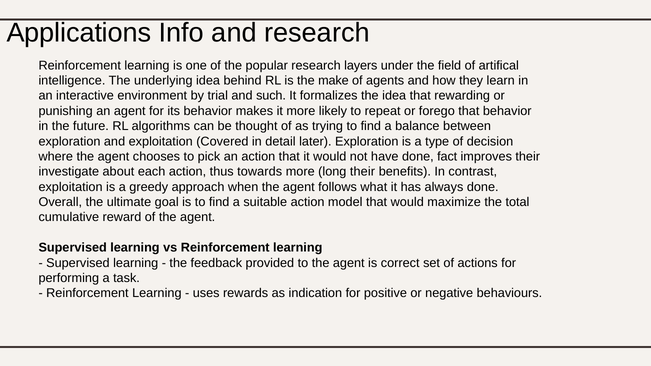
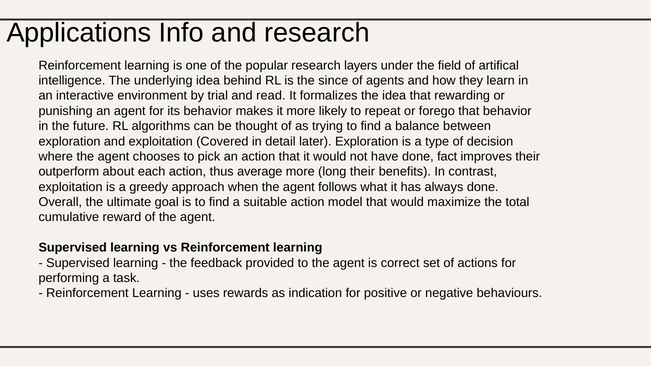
make: make -> since
such: such -> read
investigate: investigate -> outperform
towards: towards -> average
